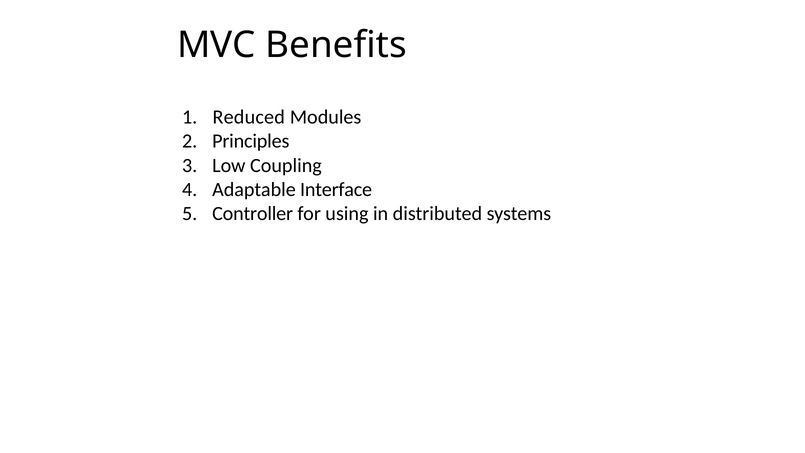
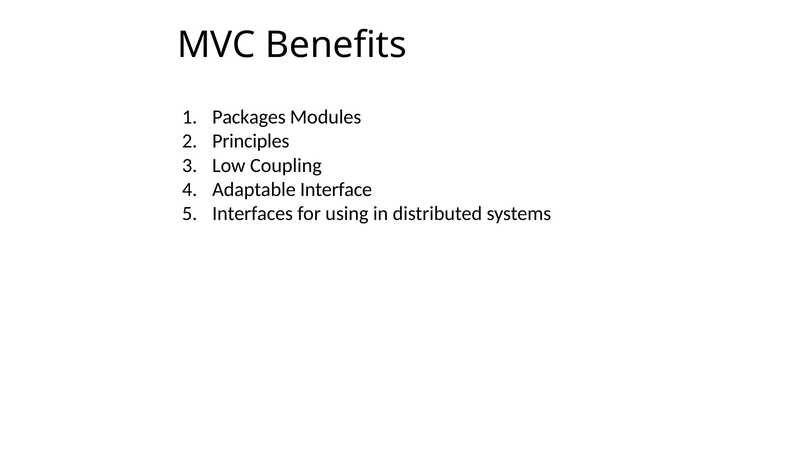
Reduced: Reduced -> Packages
Controller: Controller -> Interfaces
